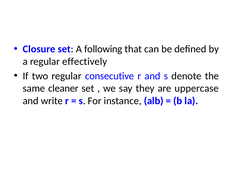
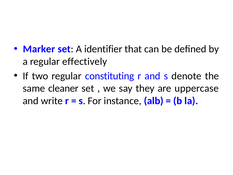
Closure: Closure -> Marker
following: following -> identifier
consecutive: consecutive -> constituting
